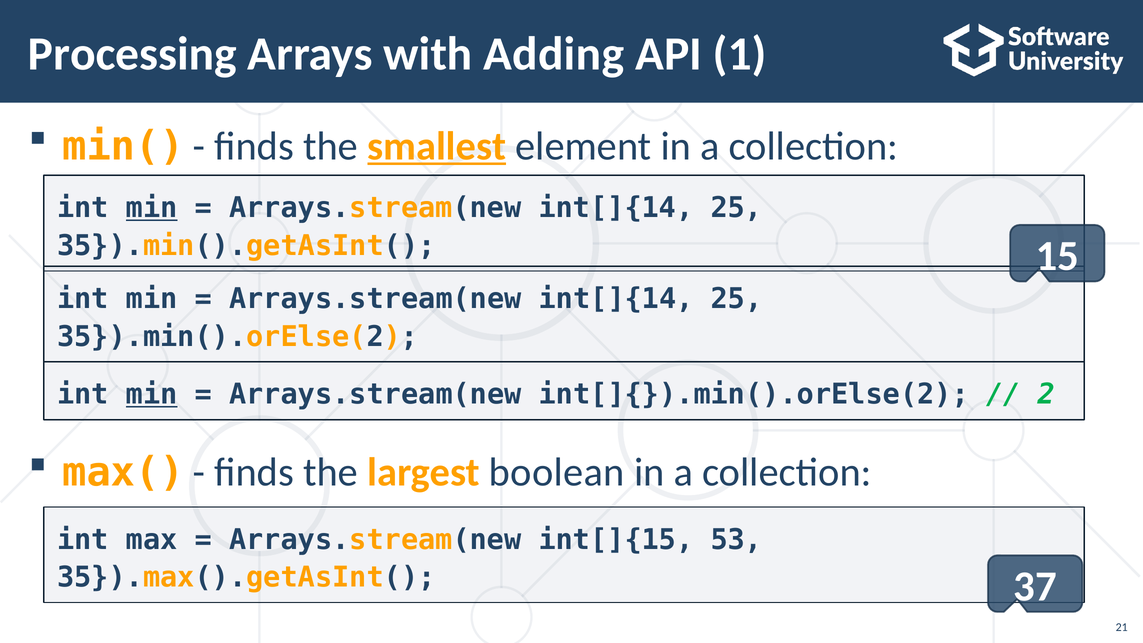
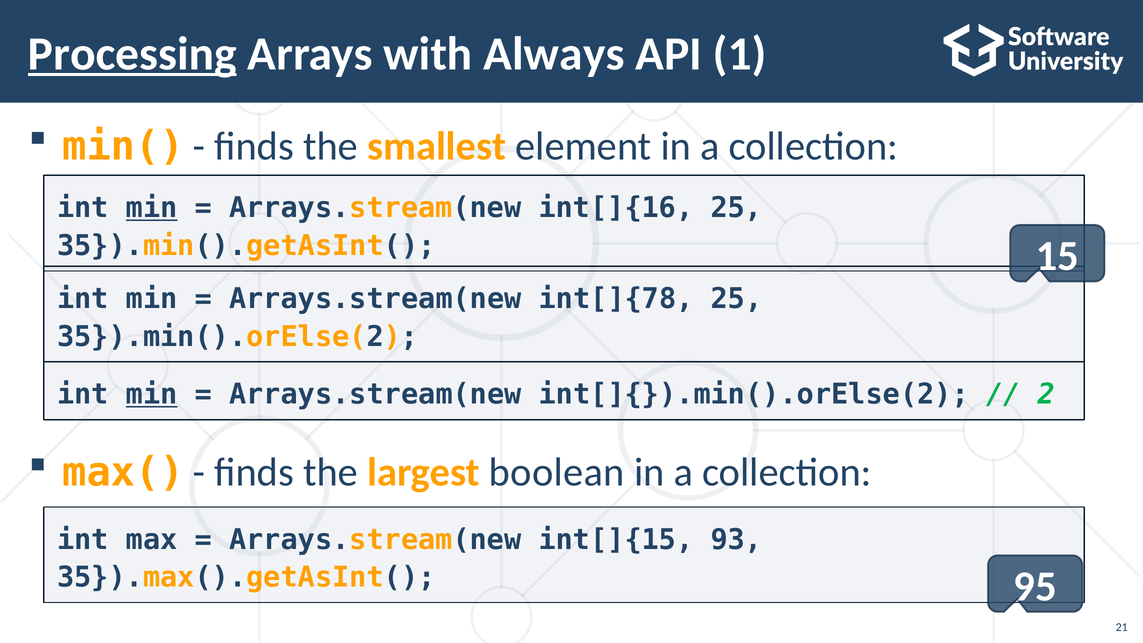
Processing underline: none -> present
Adding: Adding -> Always
smallest underline: present -> none
int[]{14 at (616, 208): int[]{14 -> int[]{16
int[]{14 at (616, 299): int[]{14 -> int[]{78
53: 53 -> 93
37: 37 -> 95
